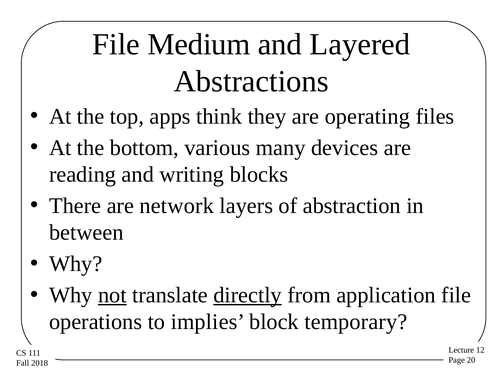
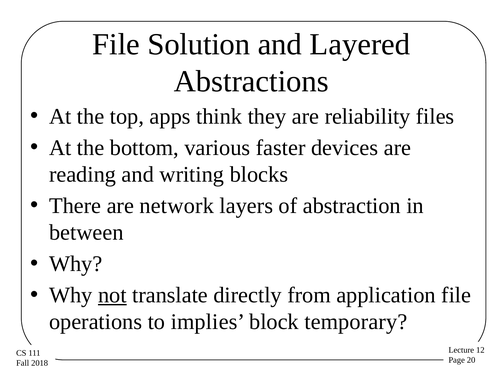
Medium: Medium -> Solution
operating: operating -> reliability
many: many -> faster
directly underline: present -> none
